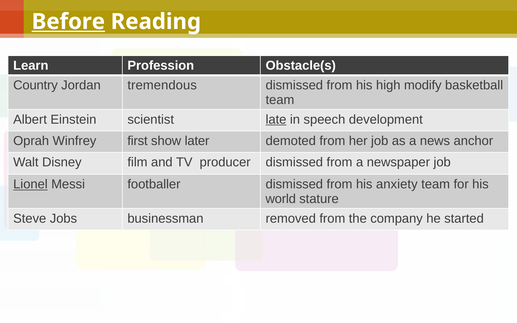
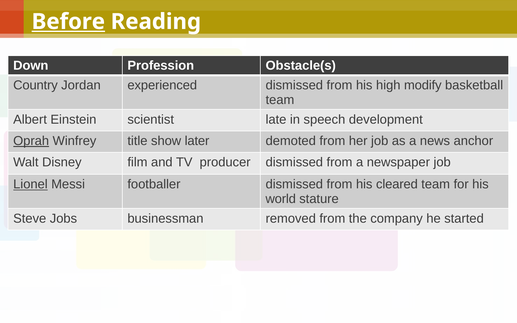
Learn: Learn -> Down
tremendous: tremendous -> experienced
late underline: present -> none
Oprah underline: none -> present
first: first -> title
anxiety: anxiety -> cleared
